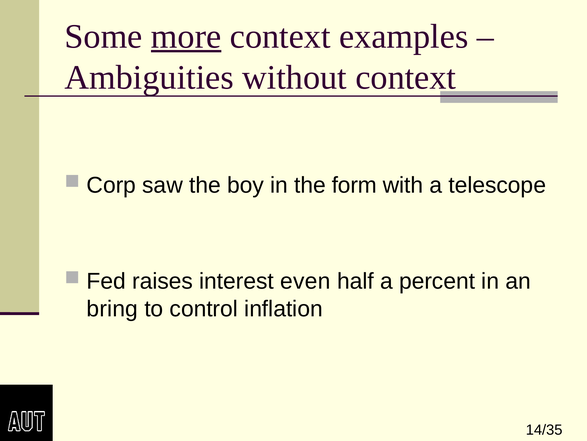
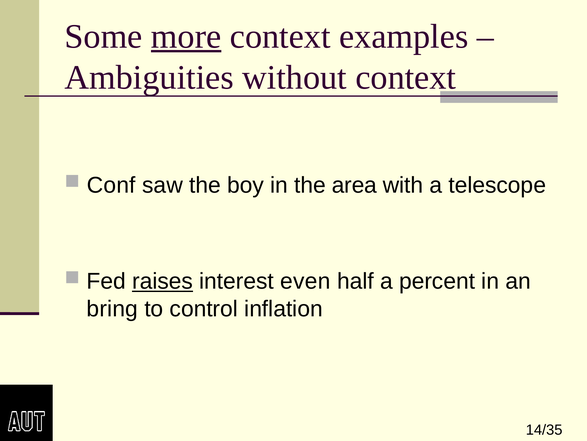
Corp: Corp -> Conf
form: form -> area
raises underline: none -> present
